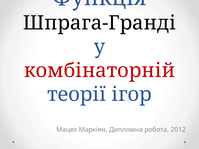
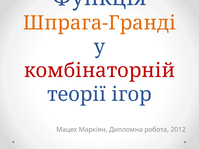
Шпрага-Гранді colour: black -> orange
